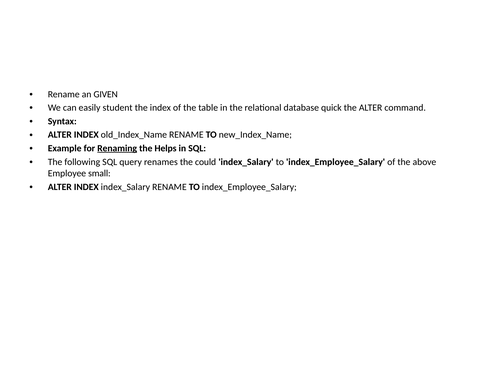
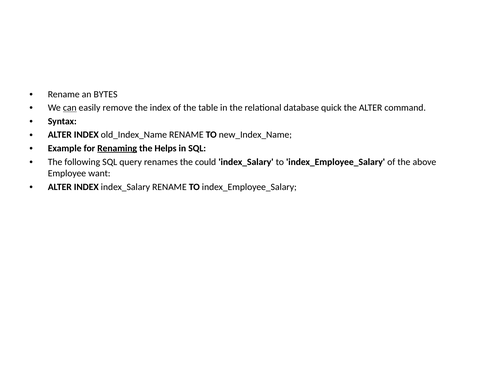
GIVEN: GIVEN -> BYTES
can underline: none -> present
student: student -> remove
small: small -> want
